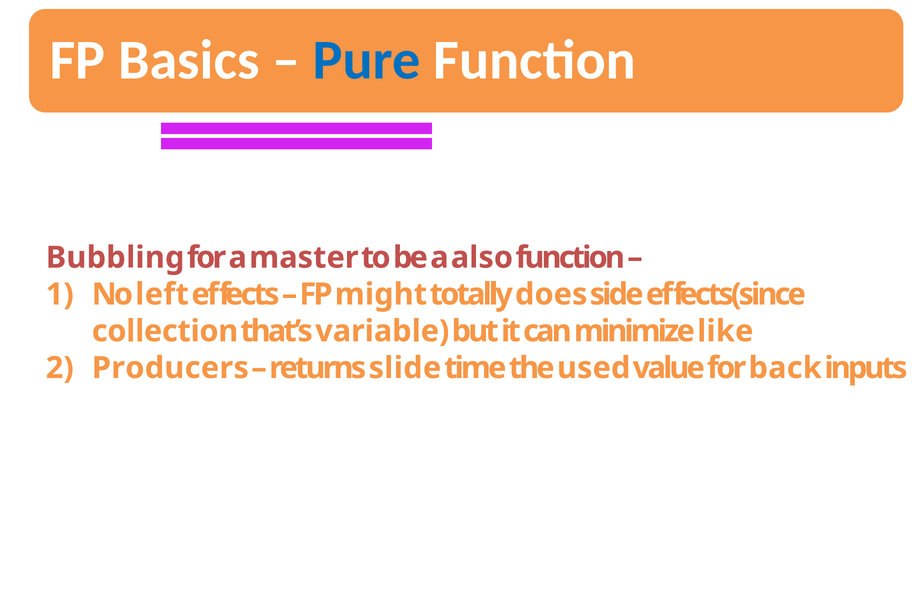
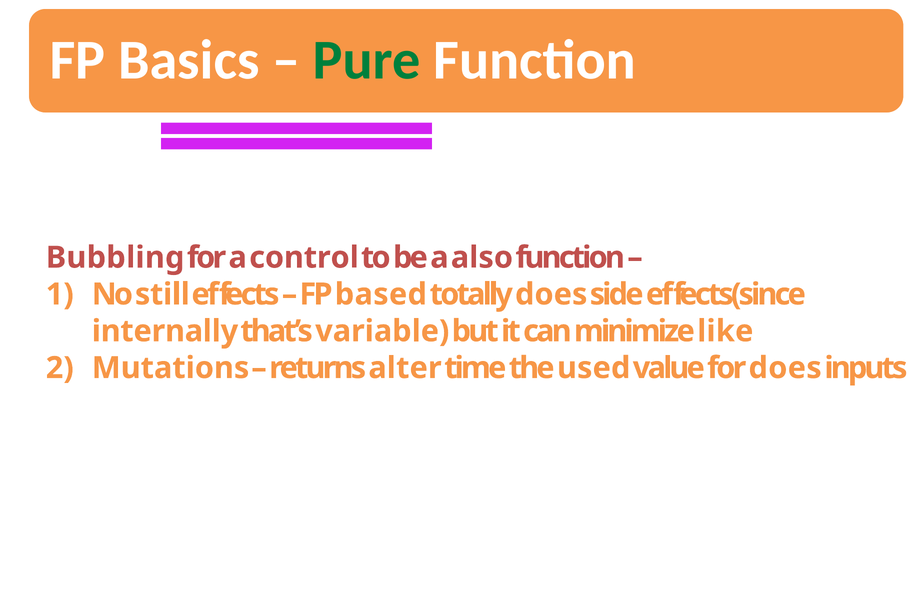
Pure colour: blue -> green
master: master -> control
left: left -> still
might: might -> based
collection: collection -> internally
Producers: Producers -> Mutations
slide: slide -> alter
for back: back -> does
